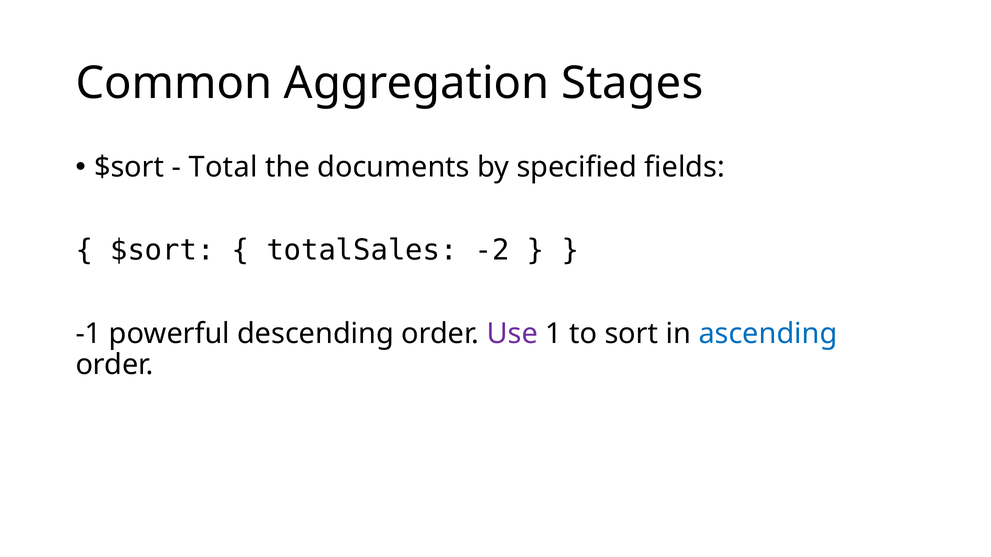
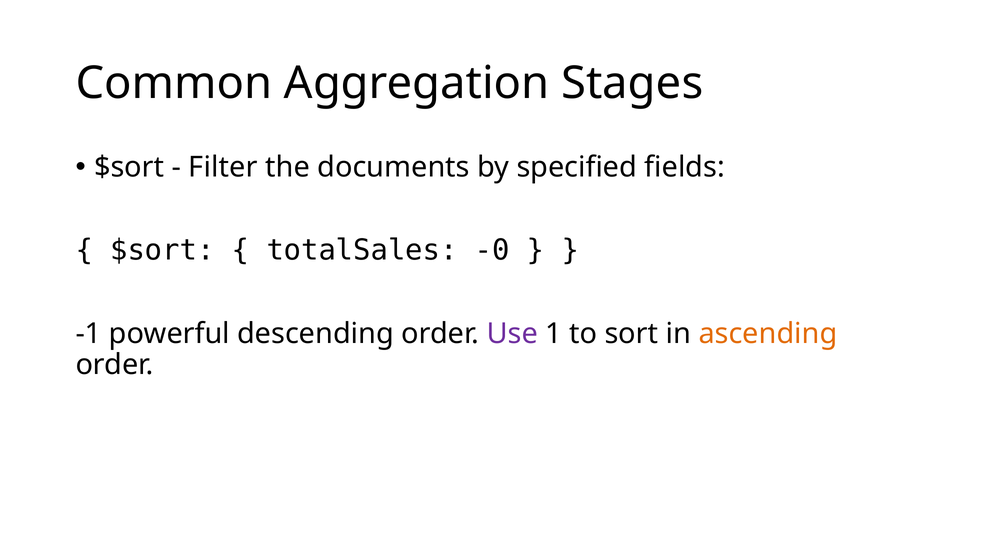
Total: Total -> Filter
-2: -2 -> -0
ascending colour: blue -> orange
